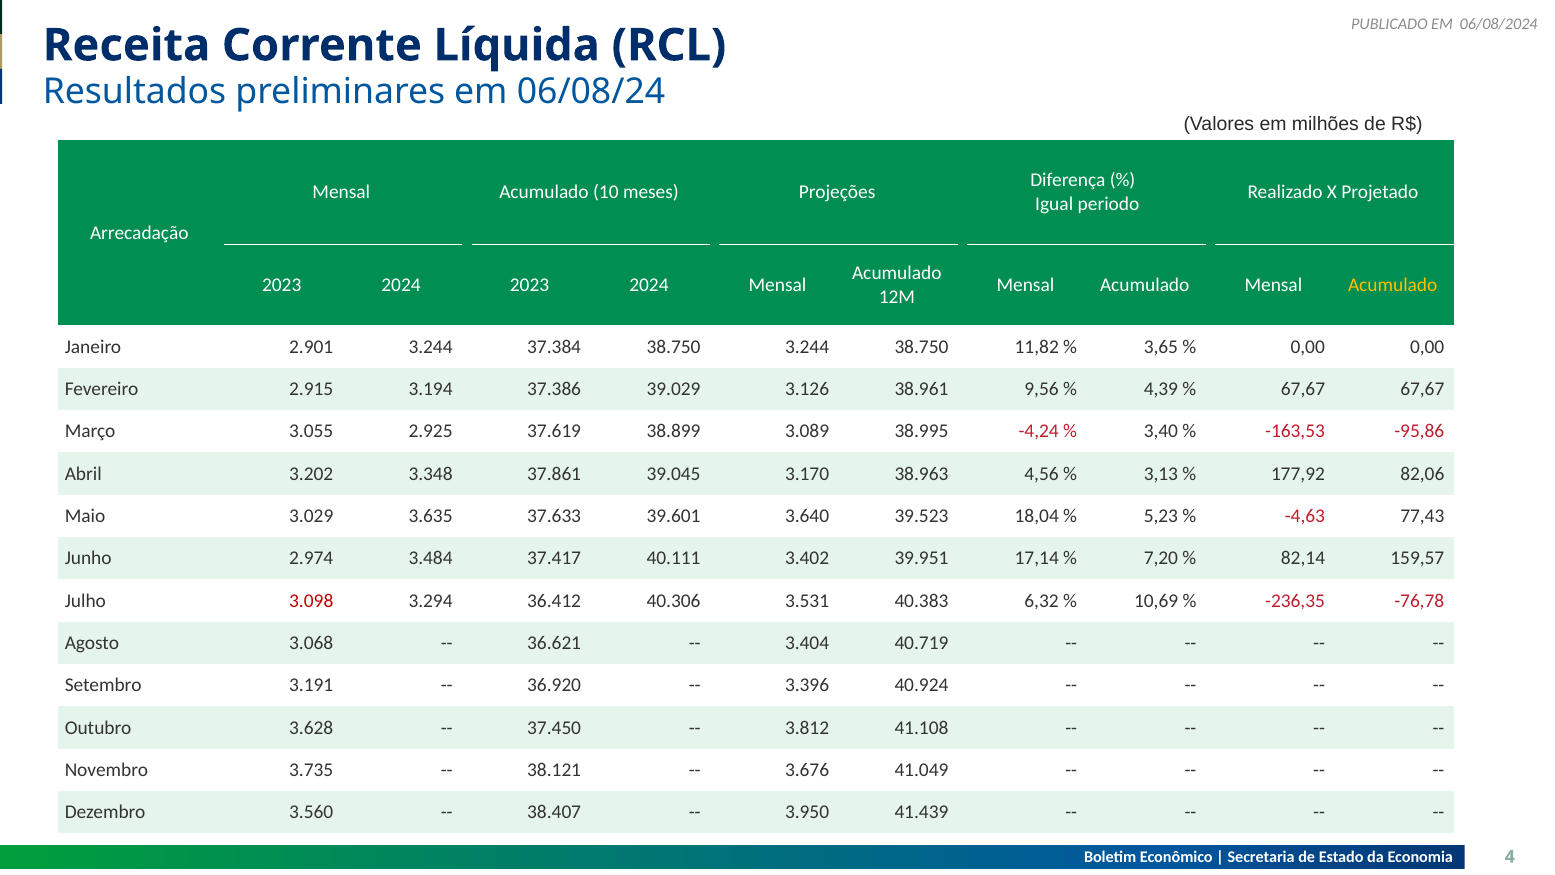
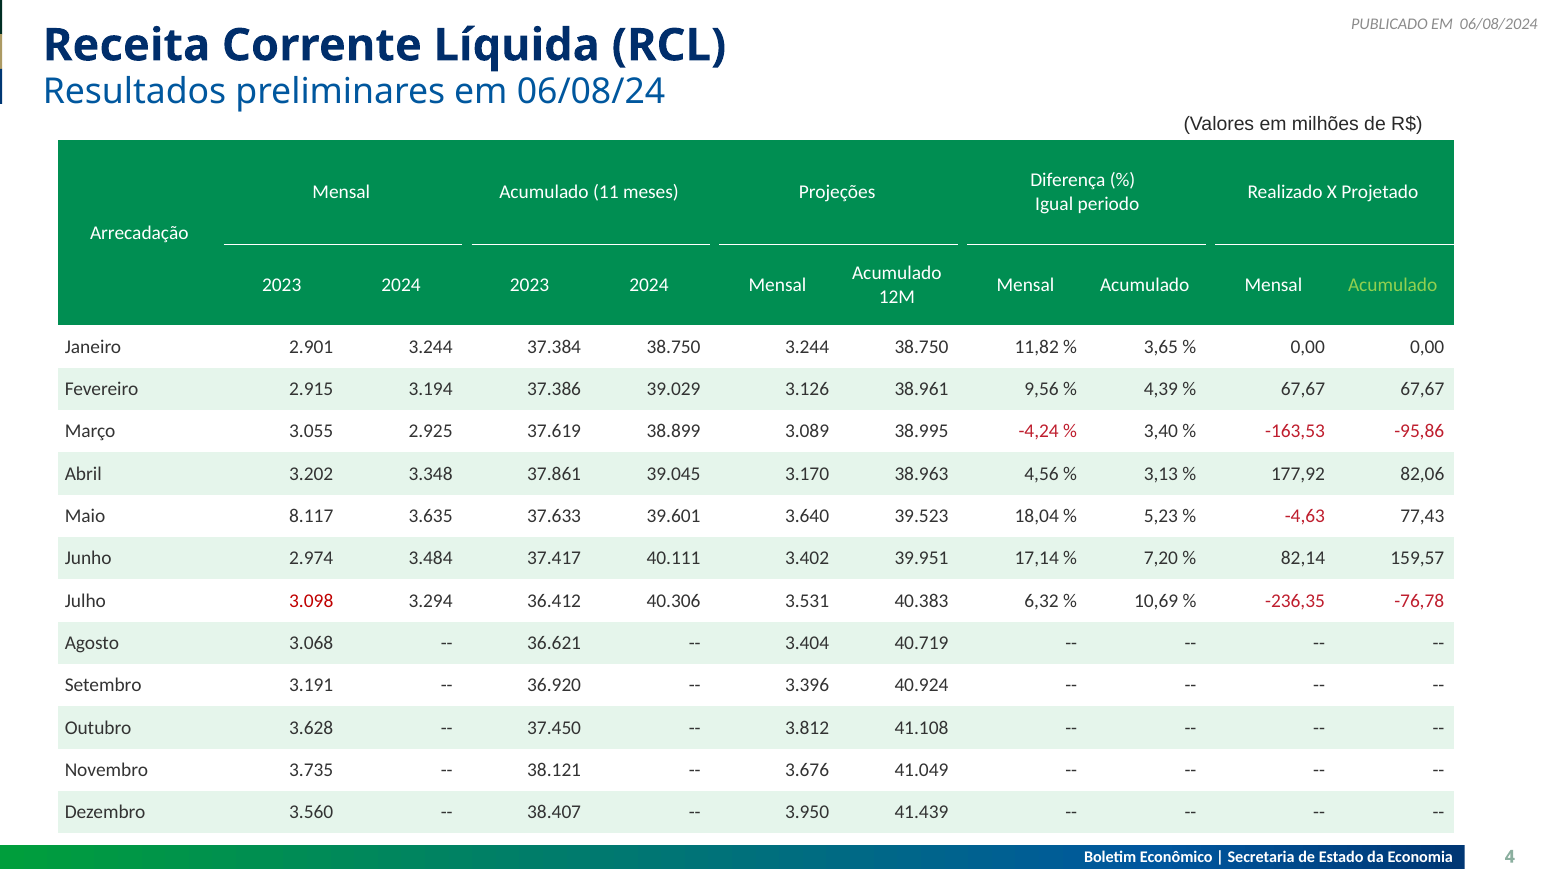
10: 10 -> 11
Acumulado at (1393, 285) colour: yellow -> light green
3.029: 3.029 -> 8.117
